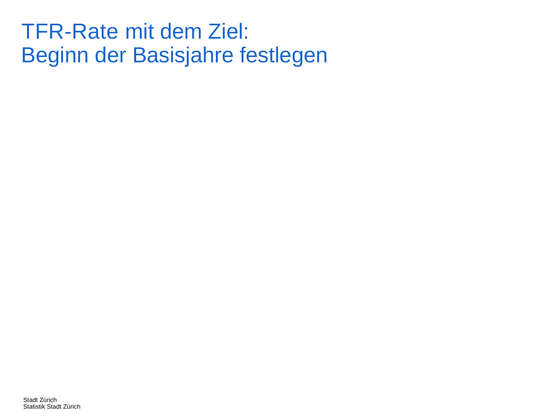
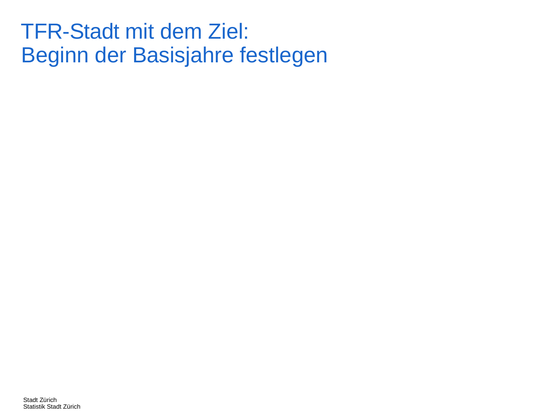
TFR-Rate: TFR-Rate -> TFR-Stadt
